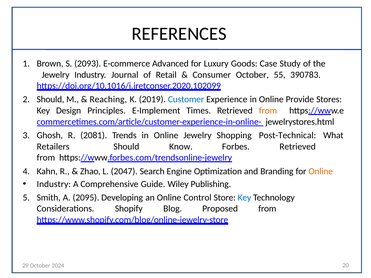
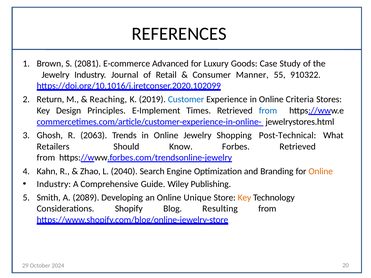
2093: 2093 -> 2081
Consumer October: October -> Manner
390783: 390783 -> 910322
Should at (50, 100): Should -> Return
Provide: Provide -> Criteria
from at (268, 111) colour: orange -> blue
2081: 2081 -> 2063
2047: 2047 -> 2040
2095: 2095 -> 2089
Control: Control -> Unique
Key at (244, 198) colour: blue -> orange
Proposed: Proposed -> Resulting
